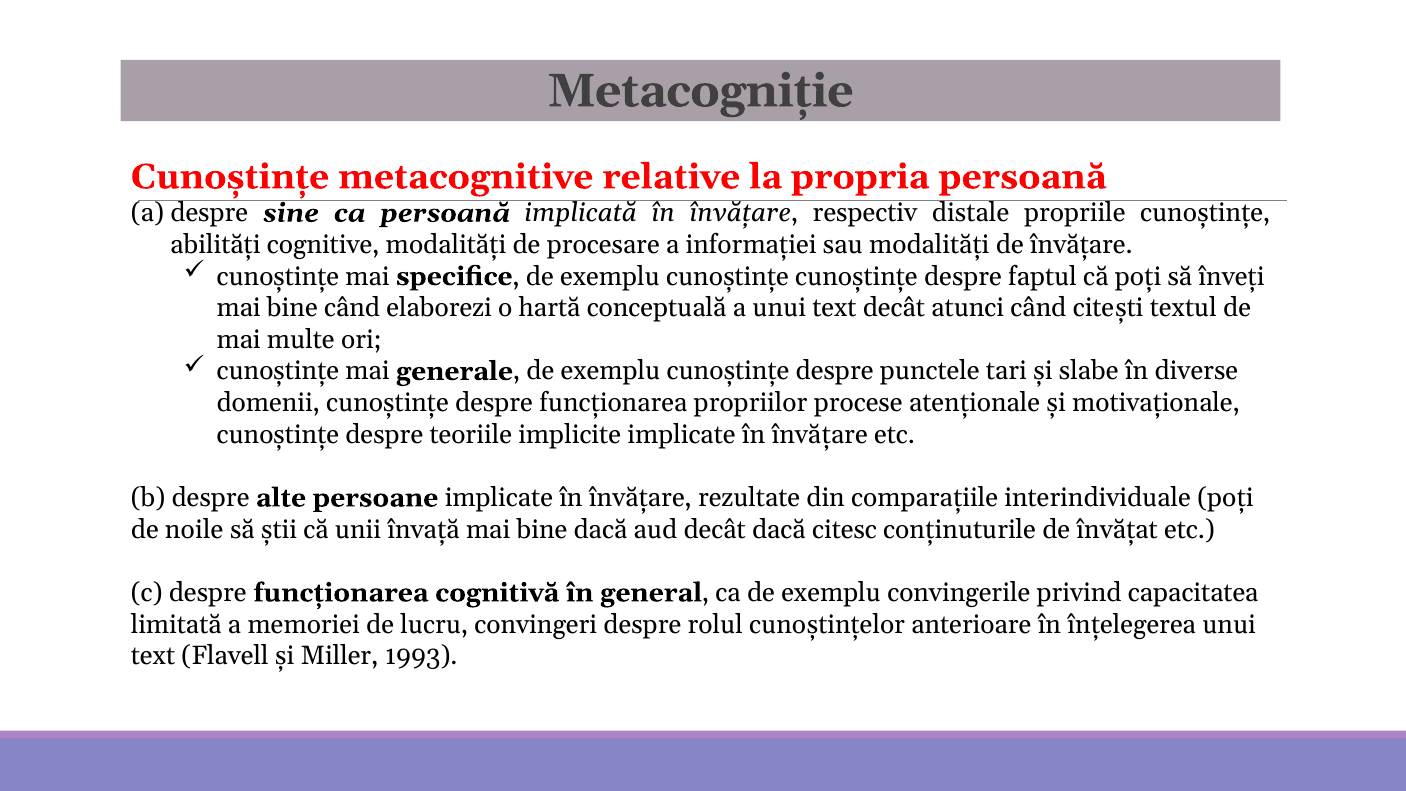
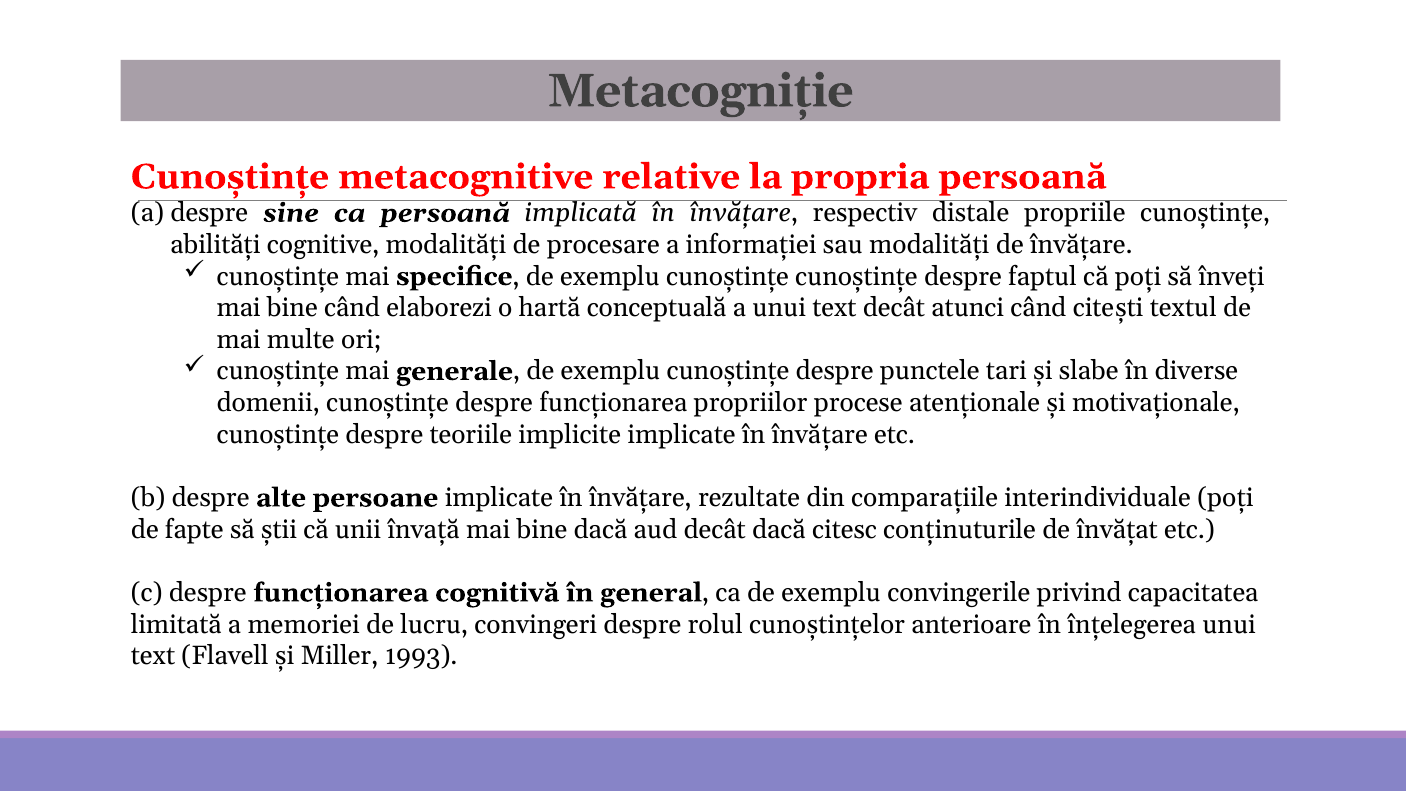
noile: noile -> fapte
